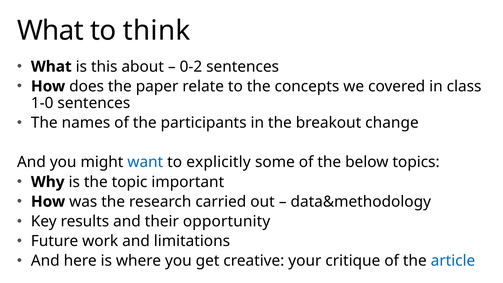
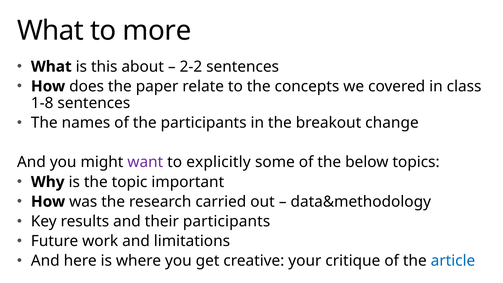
think: think -> more
0-2: 0-2 -> 2-2
1-0: 1-0 -> 1-8
want colour: blue -> purple
their opportunity: opportunity -> participants
